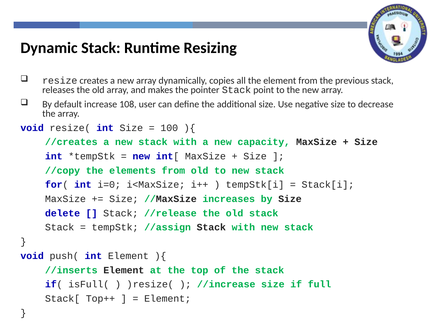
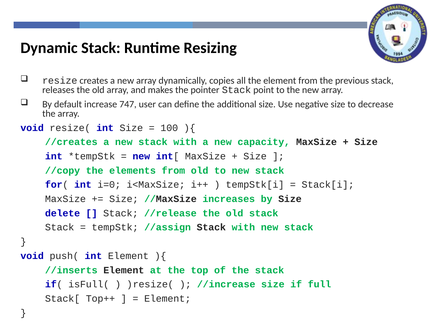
108: 108 -> 747
